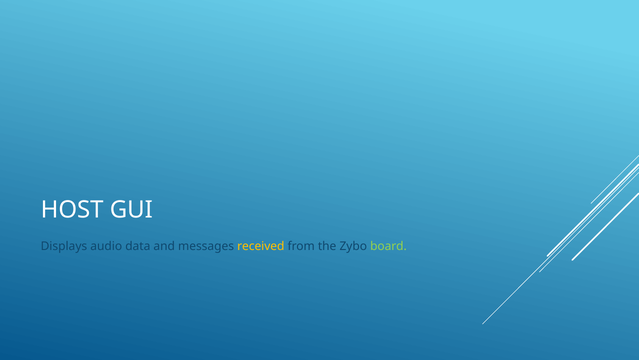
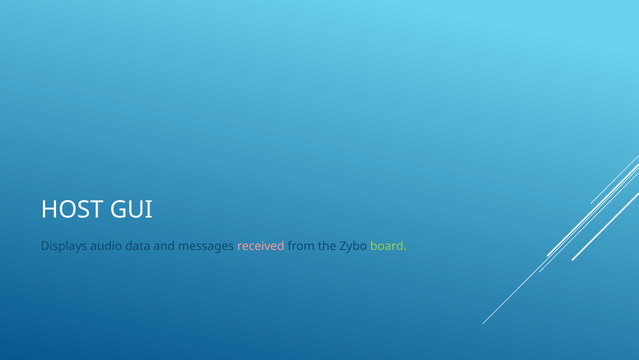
received colour: yellow -> pink
